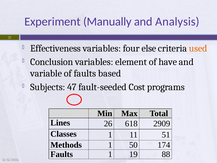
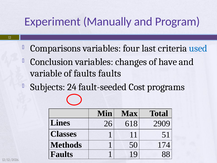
Analysis: Analysis -> Program
Effectiveness: Effectiveness -> Comparisons
else: else -> last
used colour: orange -> blue
element: element -> changes
faults based: based -> faults
47: 47 -> 24
